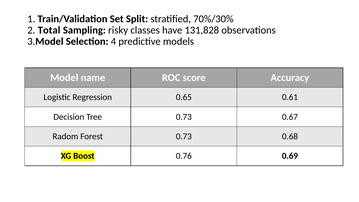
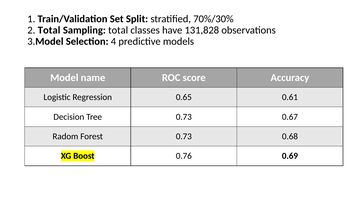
Sampling risky: risky -> total
